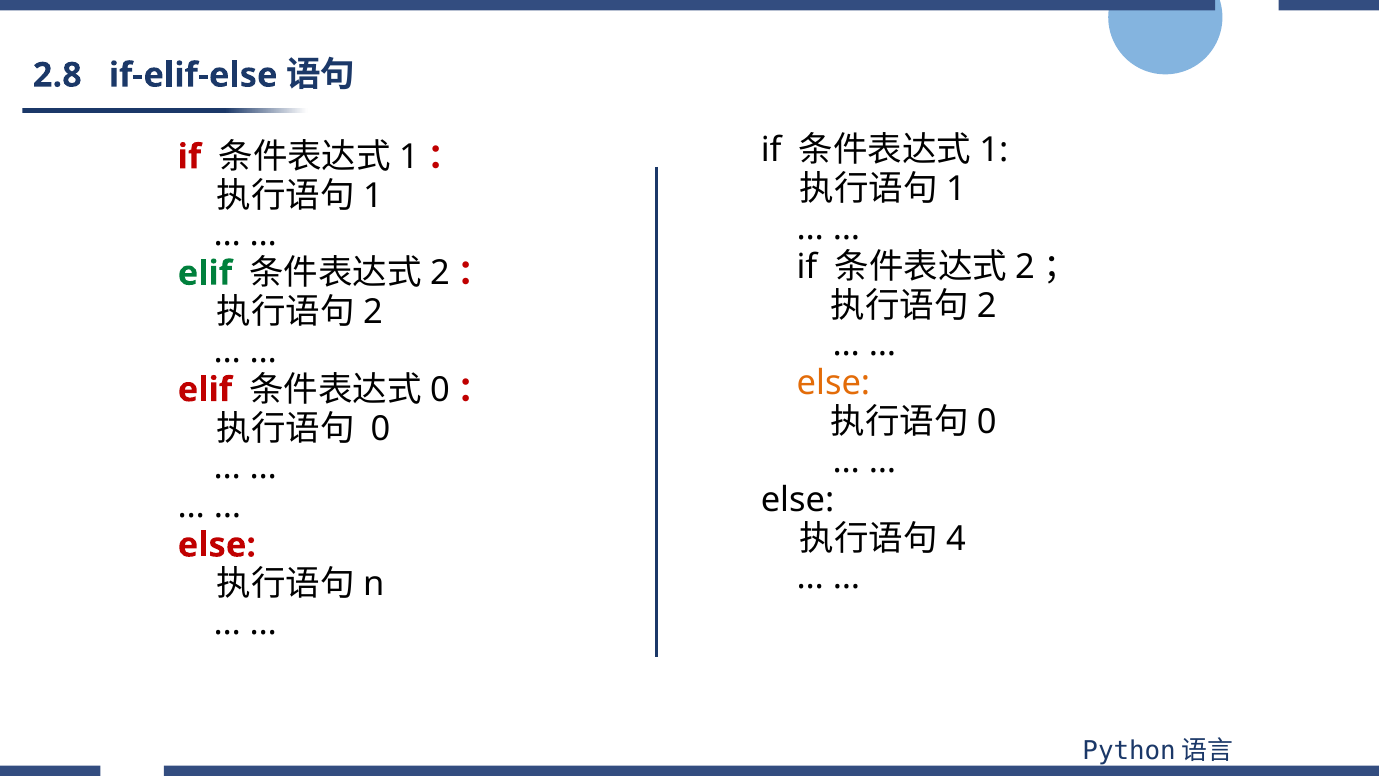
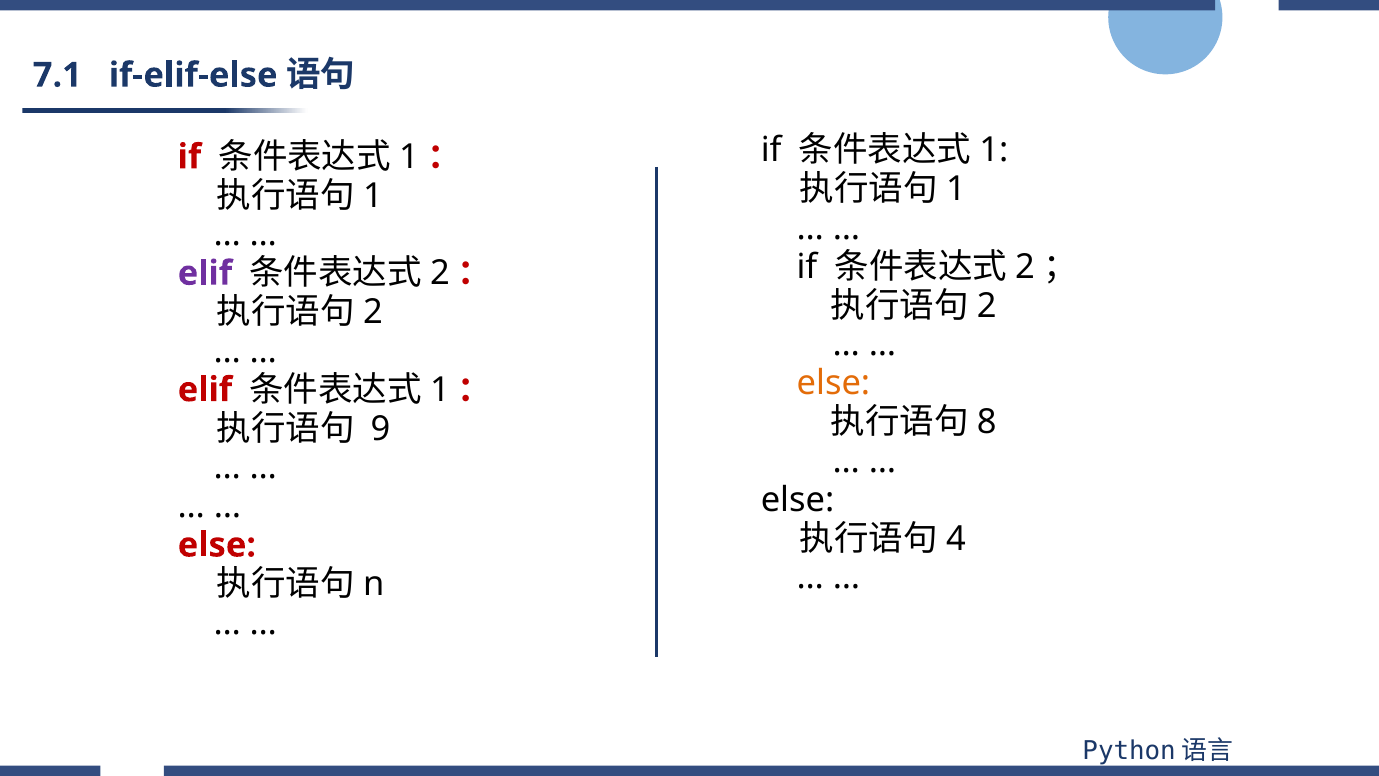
2.8: 2.8 -> 7.1
elif at (205, 273) colour: green -> purple
0 at (440, 390): 0 -> 1
0 at (987, 422): 0 -> 8
0 at (380, 428): 0 -> 9
